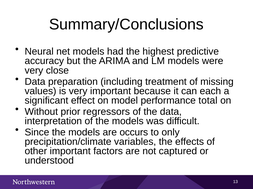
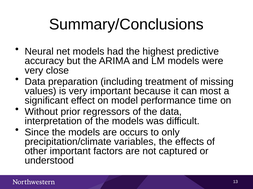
each: each -> most
total: total -> time
